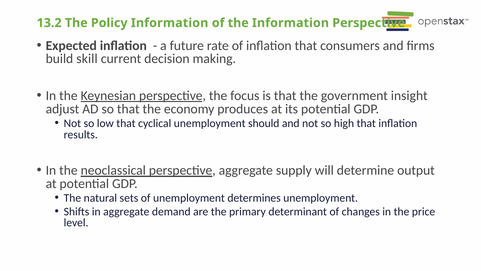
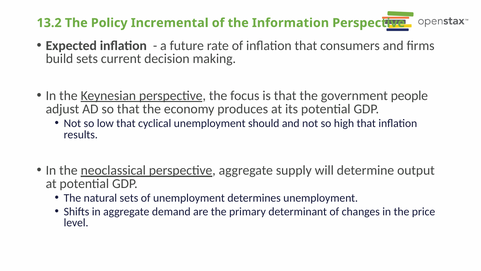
Policy Information: Information -> Incremental
build skill: skill -> sets
insight: insight -> people
